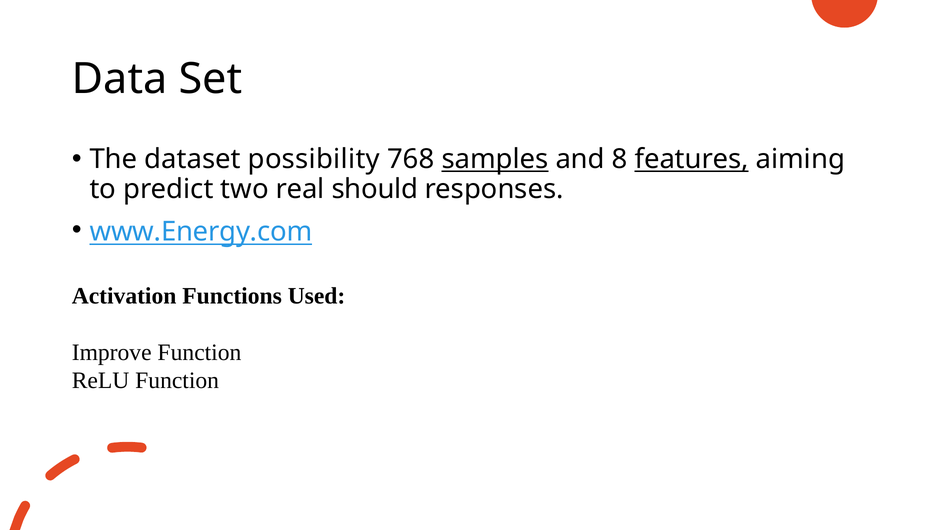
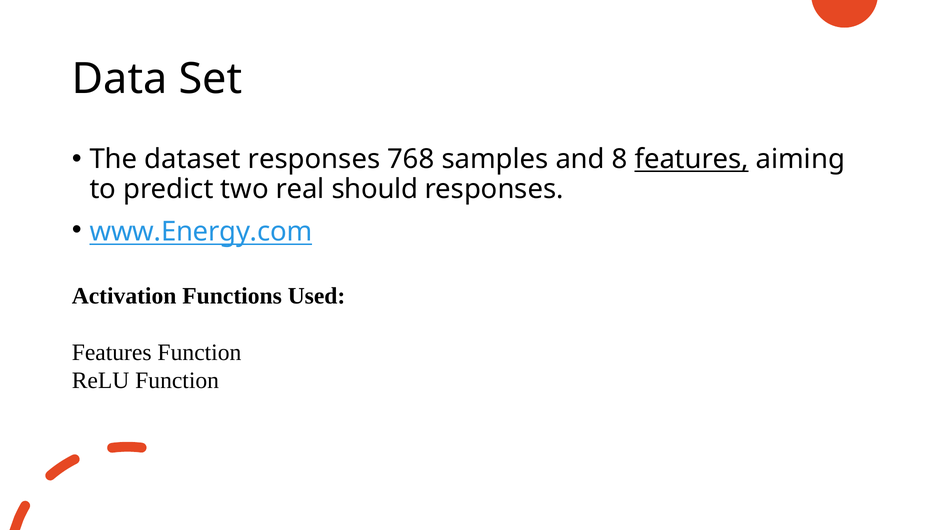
dataset possibility: possibility -> responses
samples underline: present -> none
Improve at (112, 353): Improve -> Features
